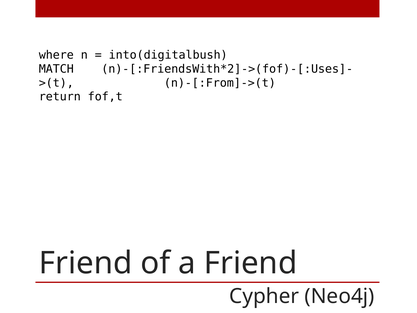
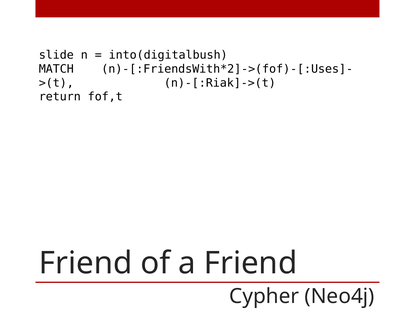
where: where -> slide
n)-[:From]->(t: n)-[:From]->(t -> n)-[:Riak]->(t
